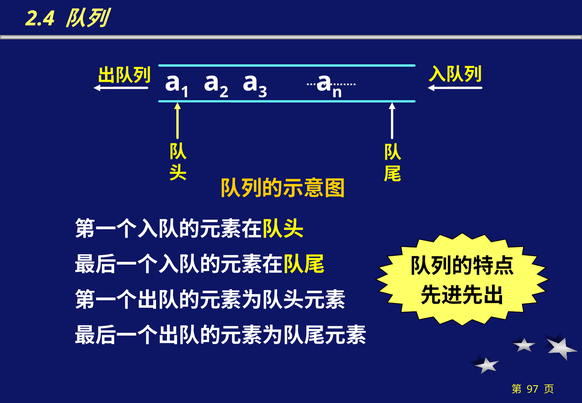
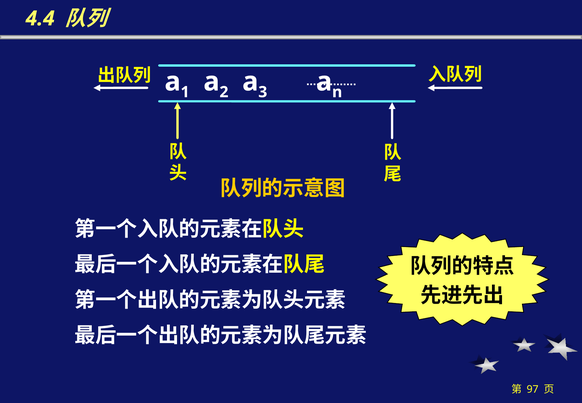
2.4: 2.4 -> 4.4
